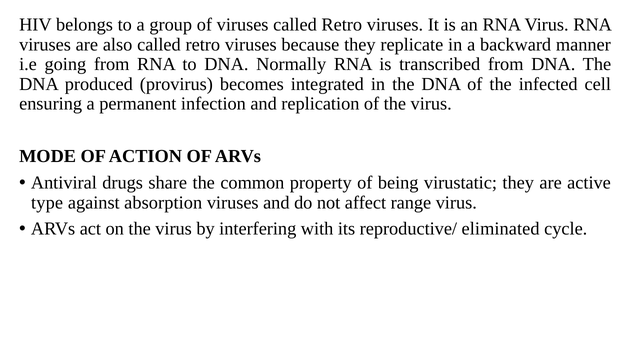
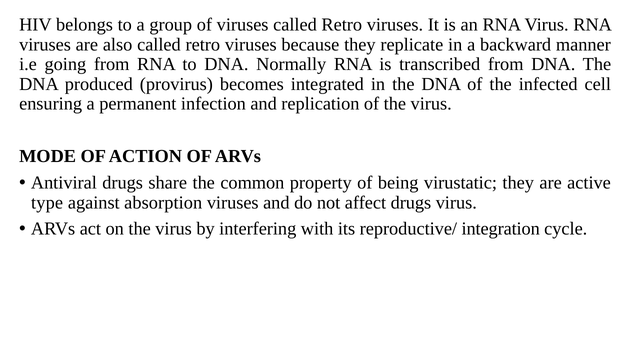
affect range: range -> drugs
eliminated: eliminated -> integration
